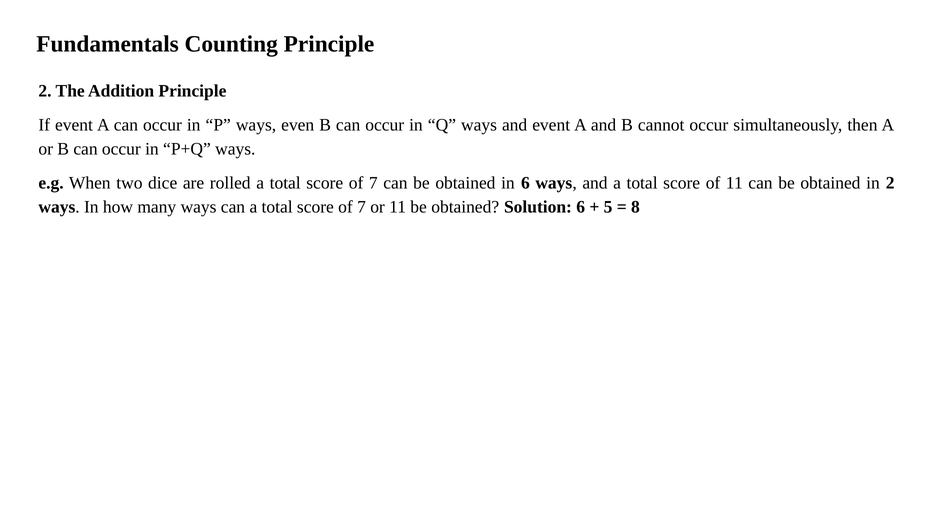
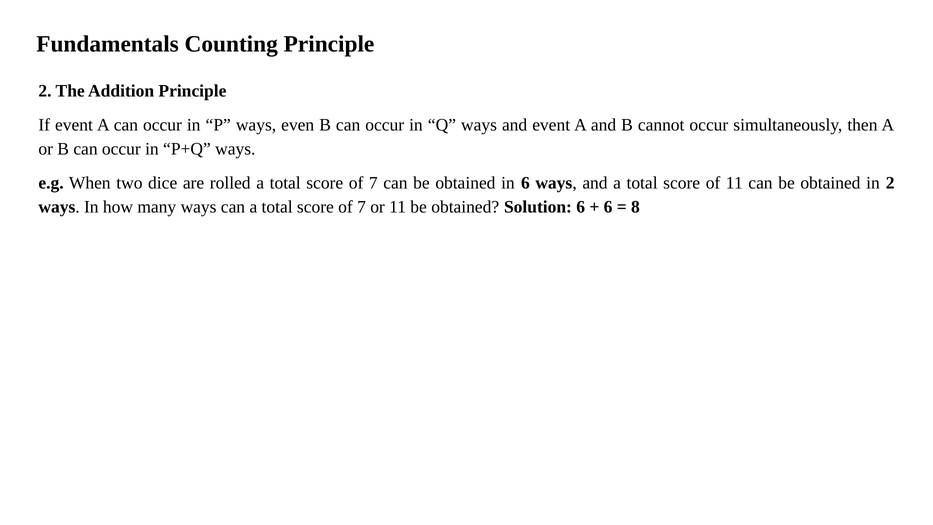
5 at (608, 207): 5 -> 6
